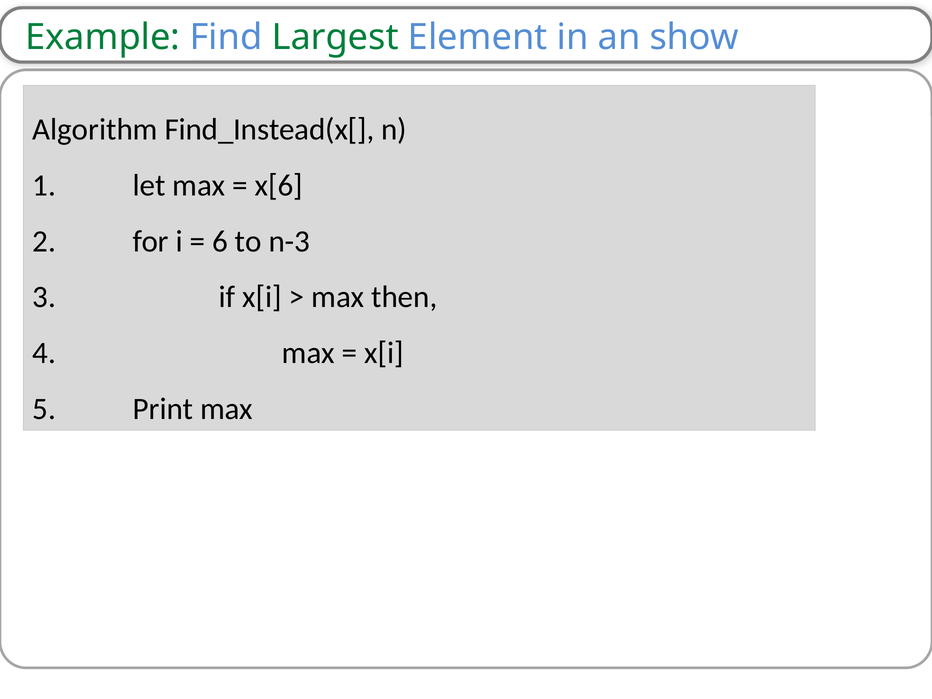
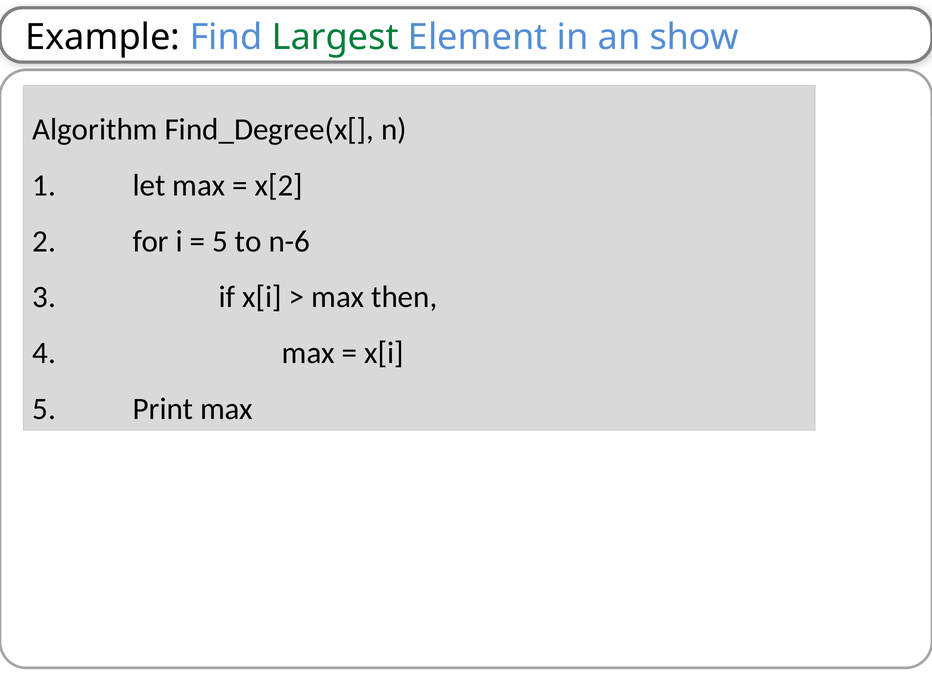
Example colour: green -> black
Find_Instead(x[: Find_Instead(x[ -> Find_Degree(x[
x[6: x[6 -> x[2
6 at (220, 241): 6 -> 5
n-3: n-3 -> n-6
